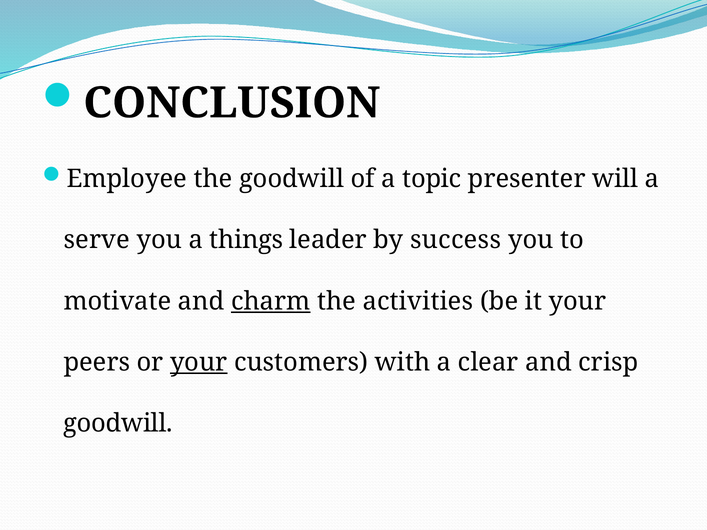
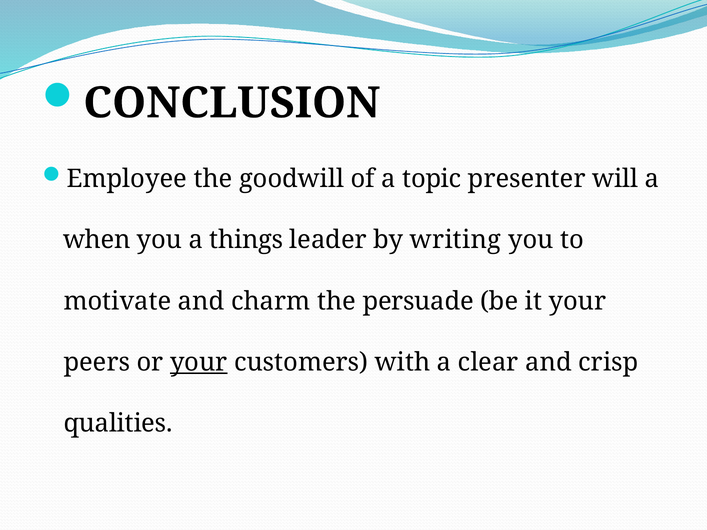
serve: serve -> when
success: success -> writing
charm underline: present -> none
activities: activities -> persuade
goodwill at (118, 424): goodwill -> qualities
